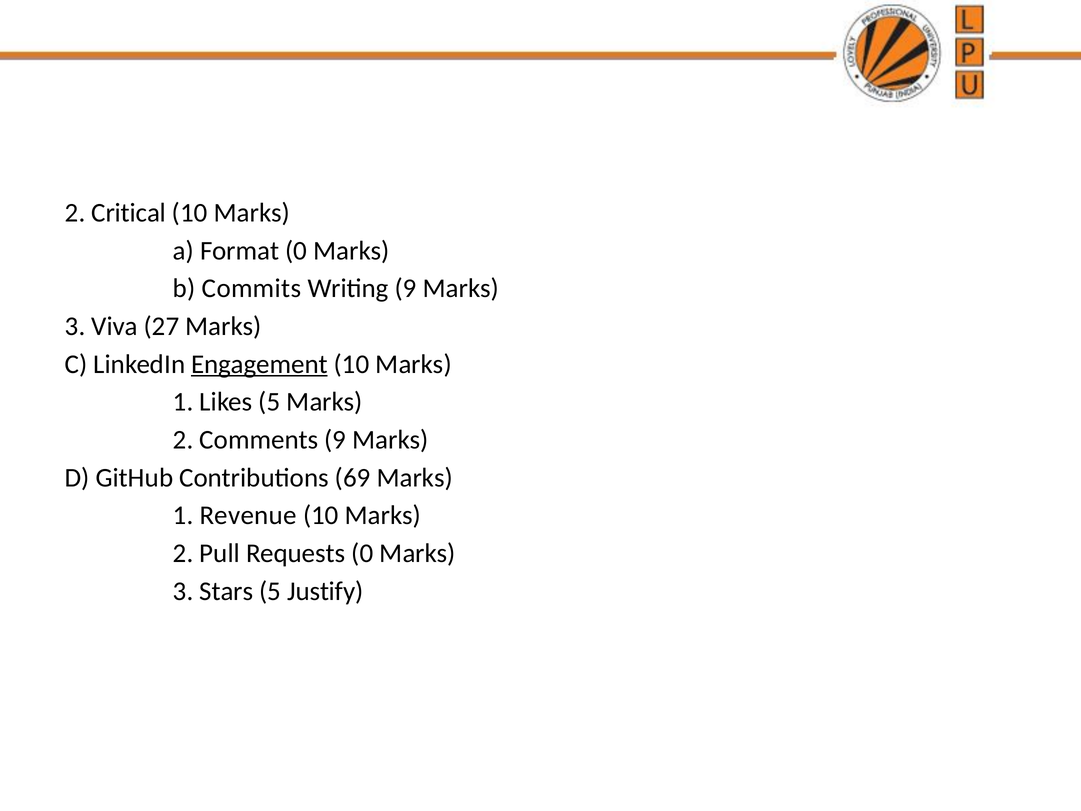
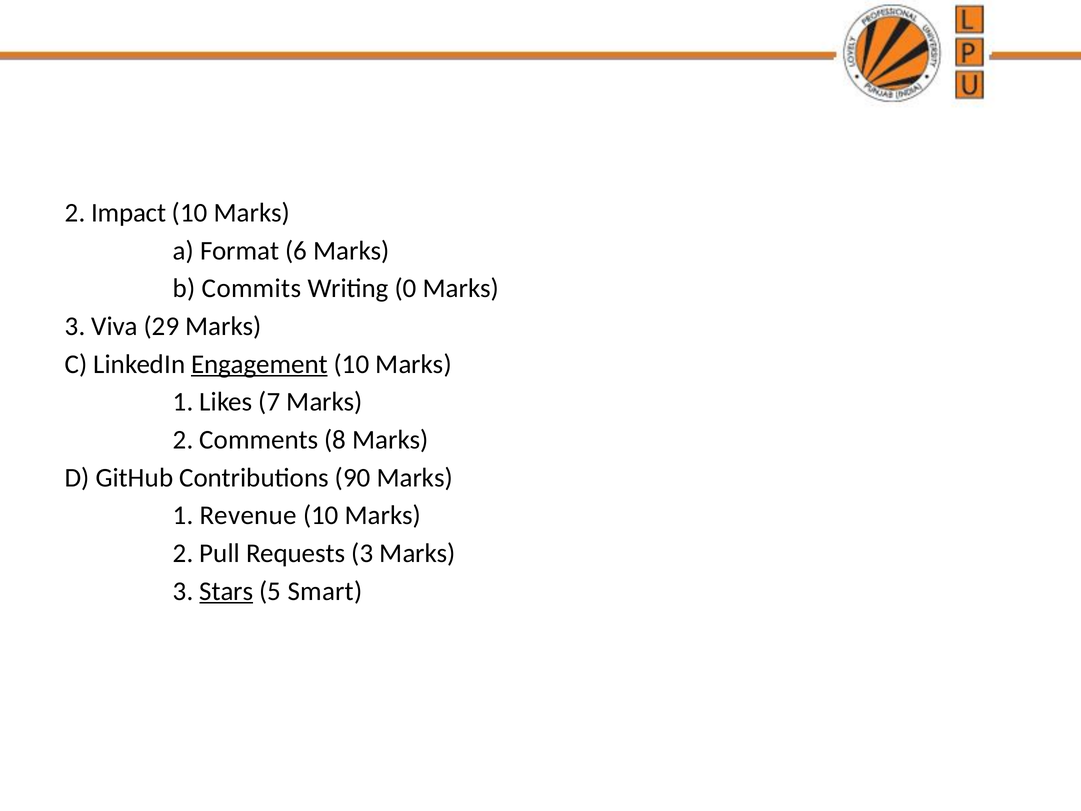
Critical: Critical -> Impact
Format 0: 0 -> 6
Writing 9: 9 -> 0
27: 27 -> 29
Likes 5: 5 -> 7
Comments 9: 9 -> 8
69: 69 -> 90
Requests 0: 0 -> 3
Stars underline: none -> present
Justify: Justify -> Smart
